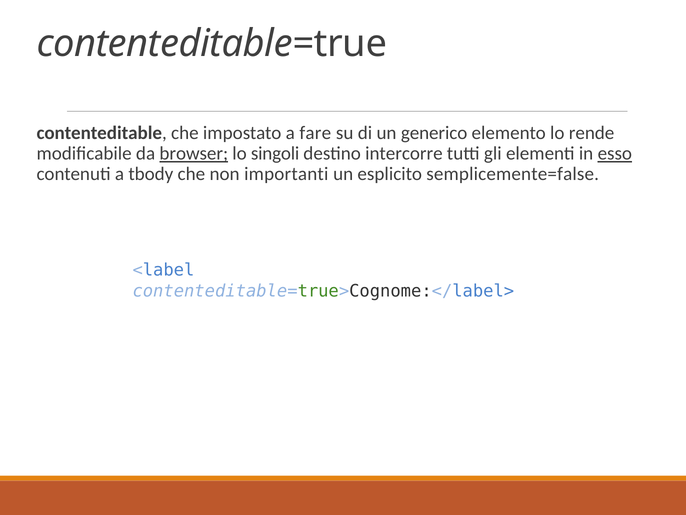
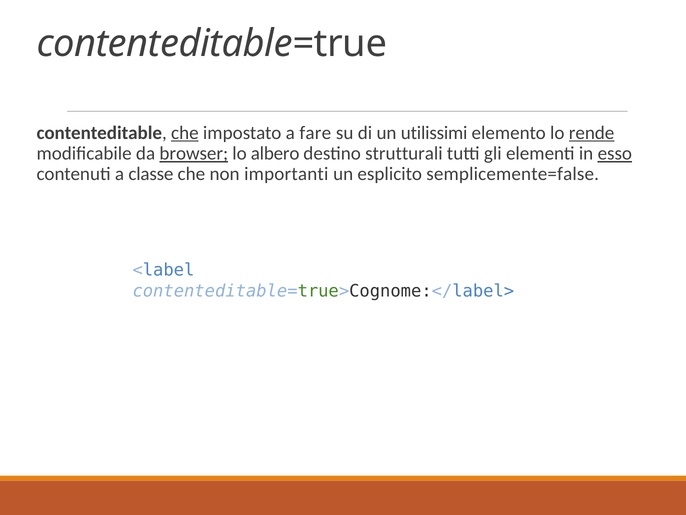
che at (185, 133) underline: none -> present
generico: generico -> utilissimi
rende underline: none -> present
singoli: singoli -> albero
intercorre: intercorre -> strutturali
tbody: tbody -> classe
